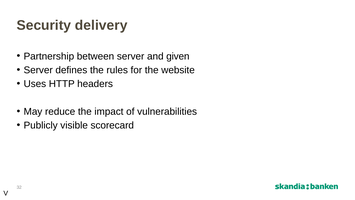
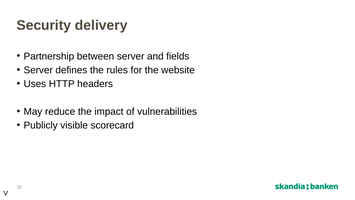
given: given -> fields
